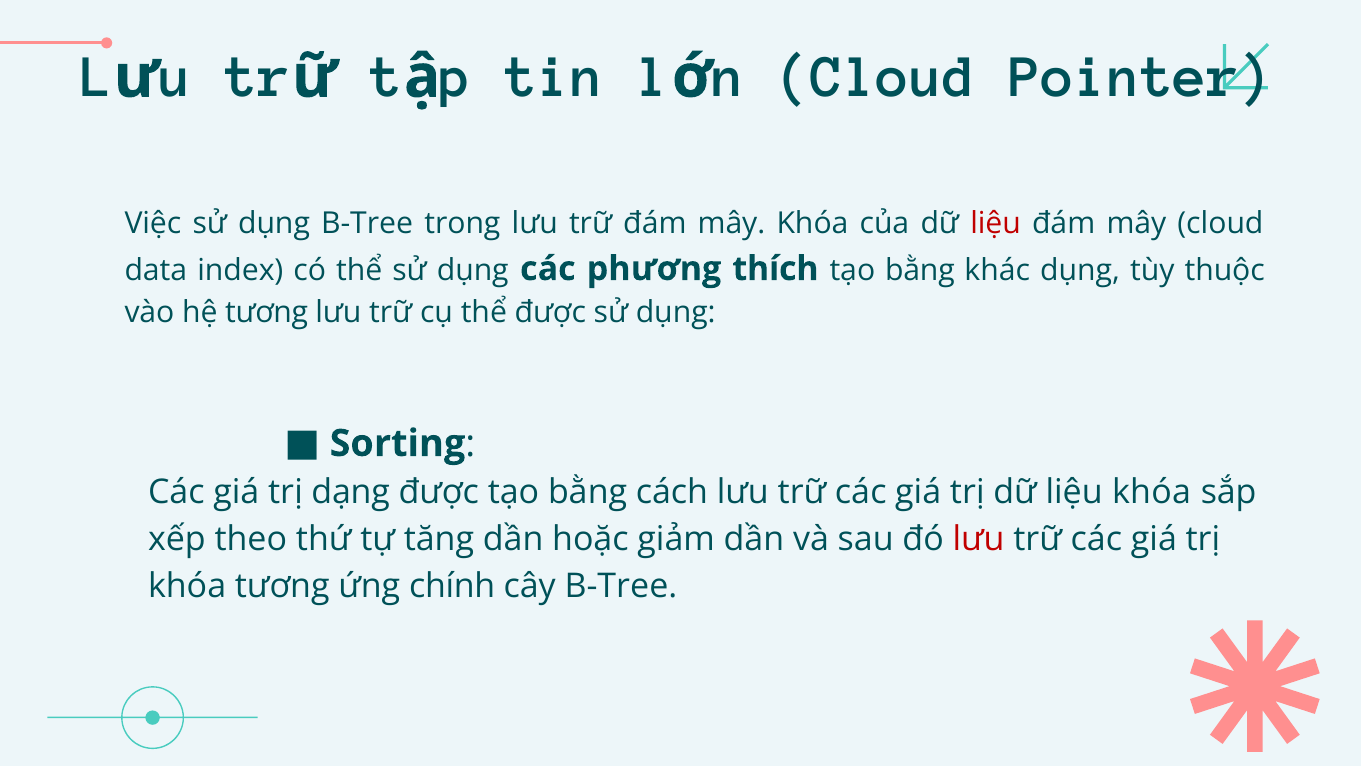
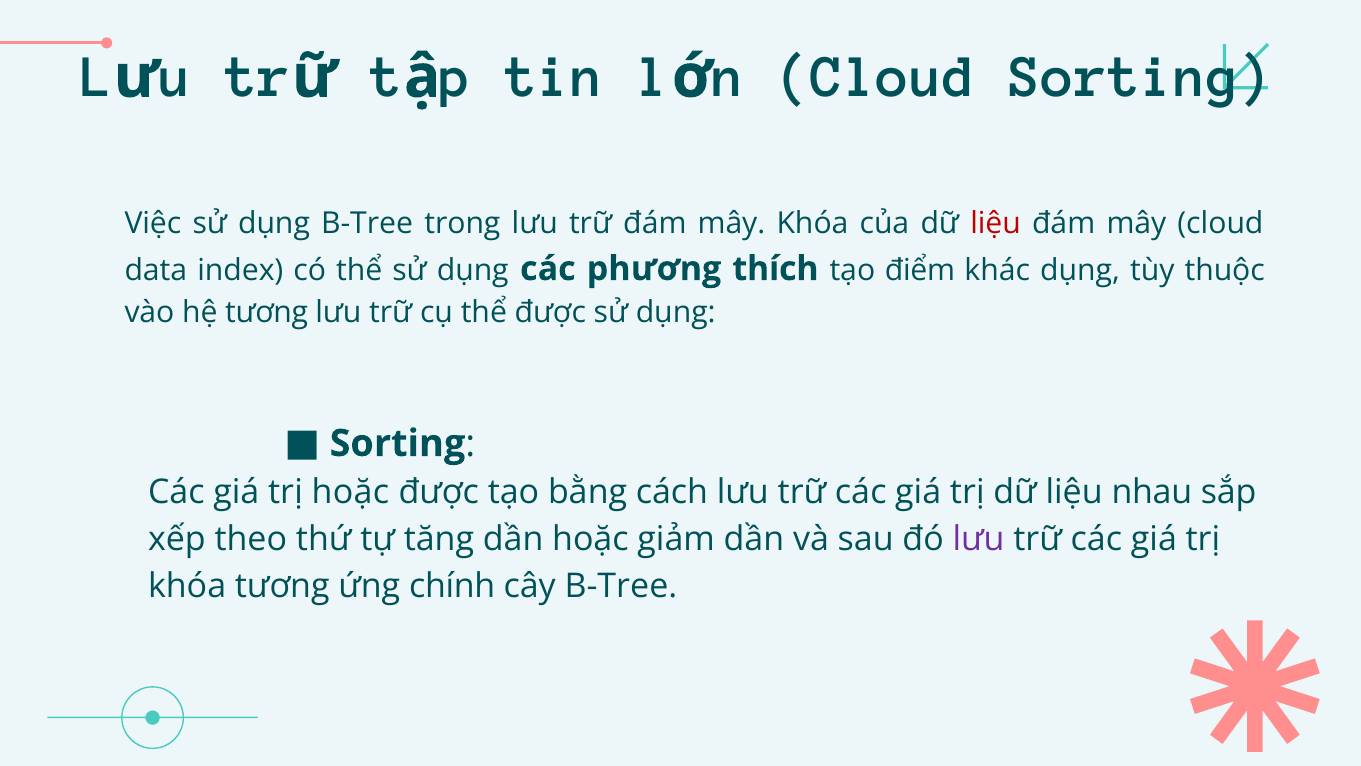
Cloud Pointer: Pointer -> Sorting
bằng at (920, 270): bằng -> điểm
trị dạng: dạng -> hoặc
liệu khóa: khóa -> nhau
lưu at (979, 539) colour: red -> purple
